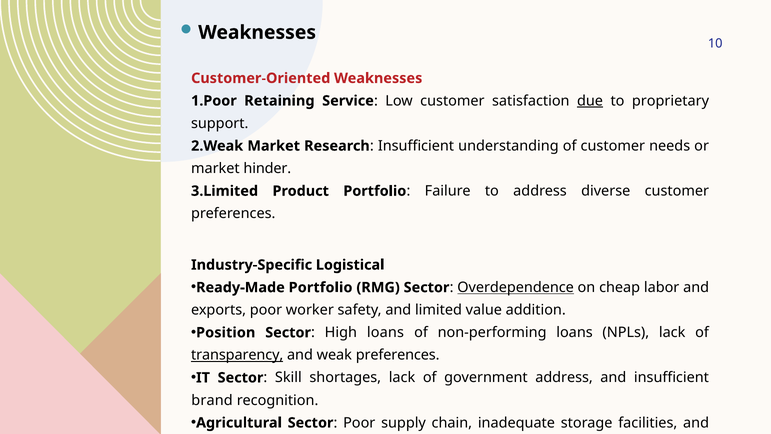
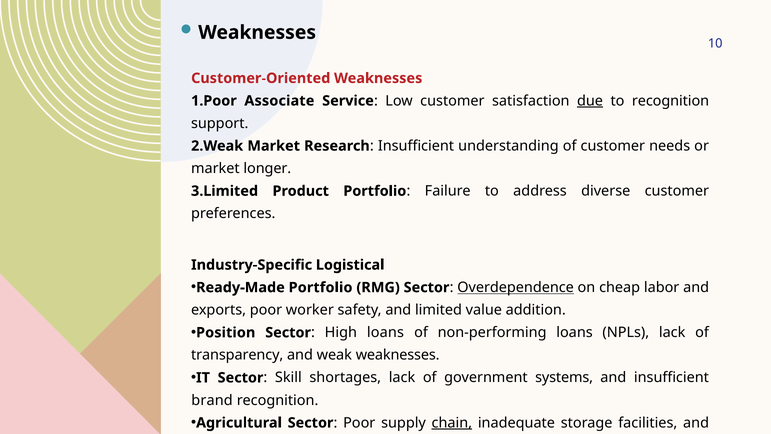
Retaining: Retaining -> Associate
to proprietary: proprietary -> recognition
hinder: hinder -> longer
transparency underline: present -> none
weak preferences: preferences -> weaknesses
government address: address -> systems
chain underline: none -> present
